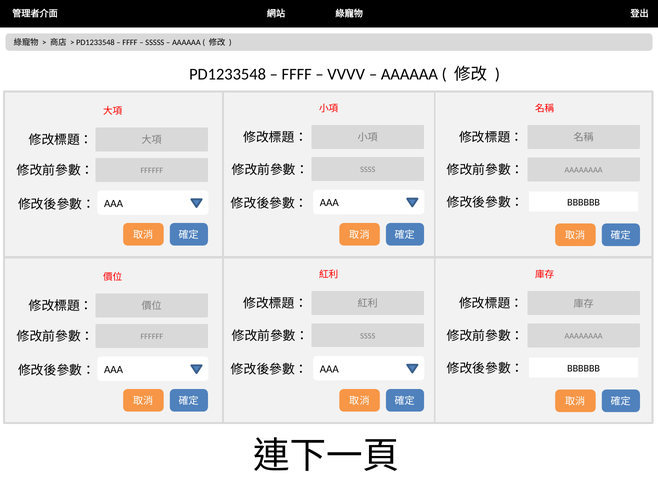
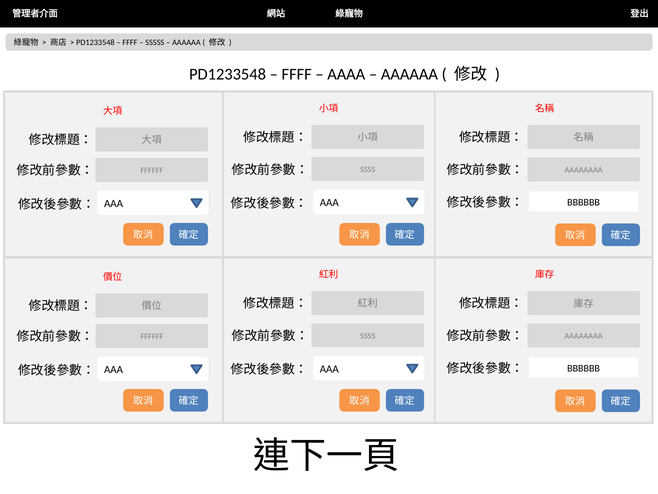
VVVV: VVVV -> AAAA
